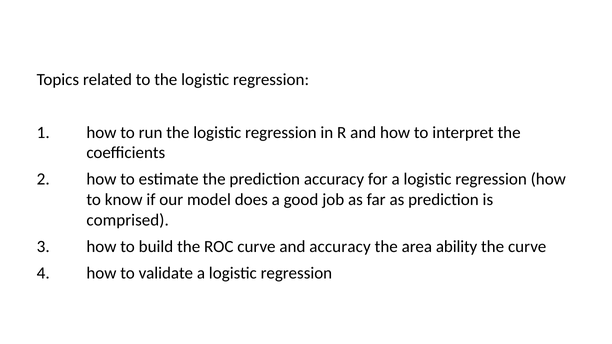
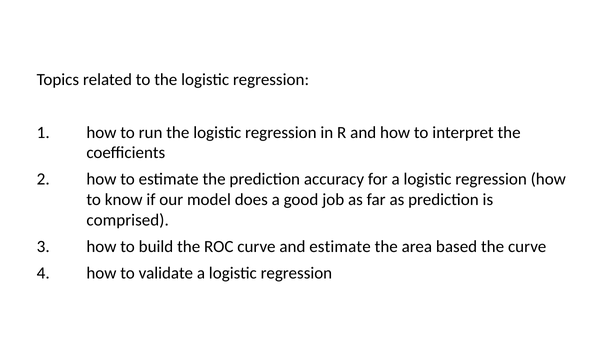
and accuracy: accuracy -> estimate
ability: ability -> based
